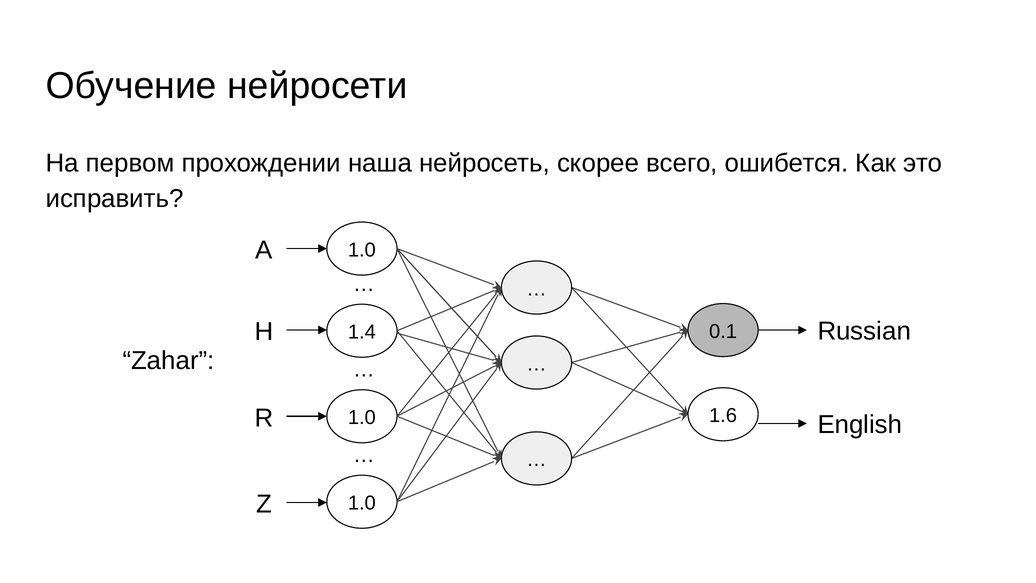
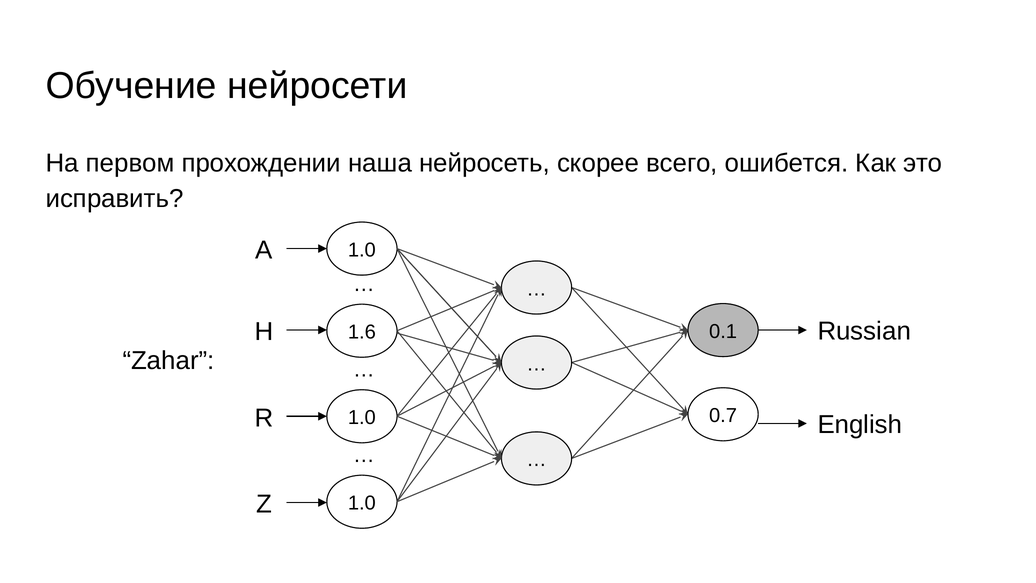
1.4: 1.4 -> 1.6
1.6: 1.6 -> 0.7
